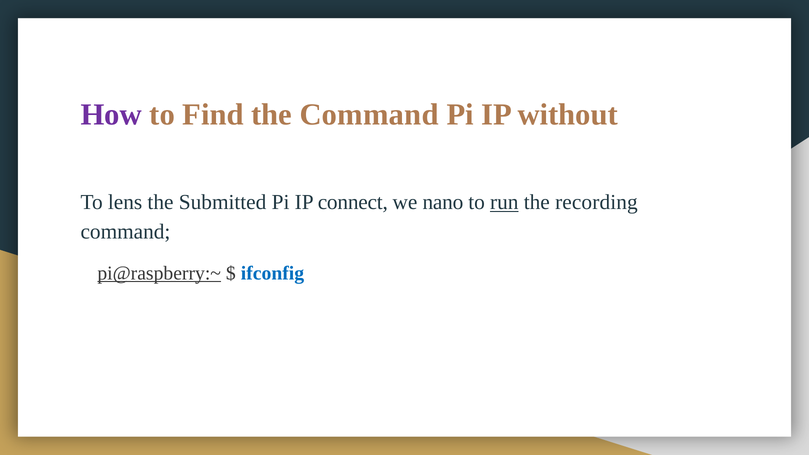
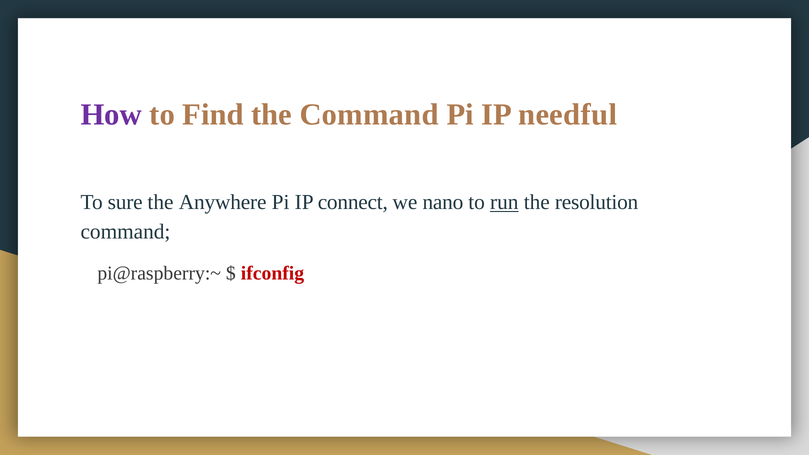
without: without -> needful
lens: lens -> sure
Submitted: Submitted -> Anywhere
recording: recording -> resolution
pi@raspberry:~ underline: present -> none
ifconfig colour: blue -> red
